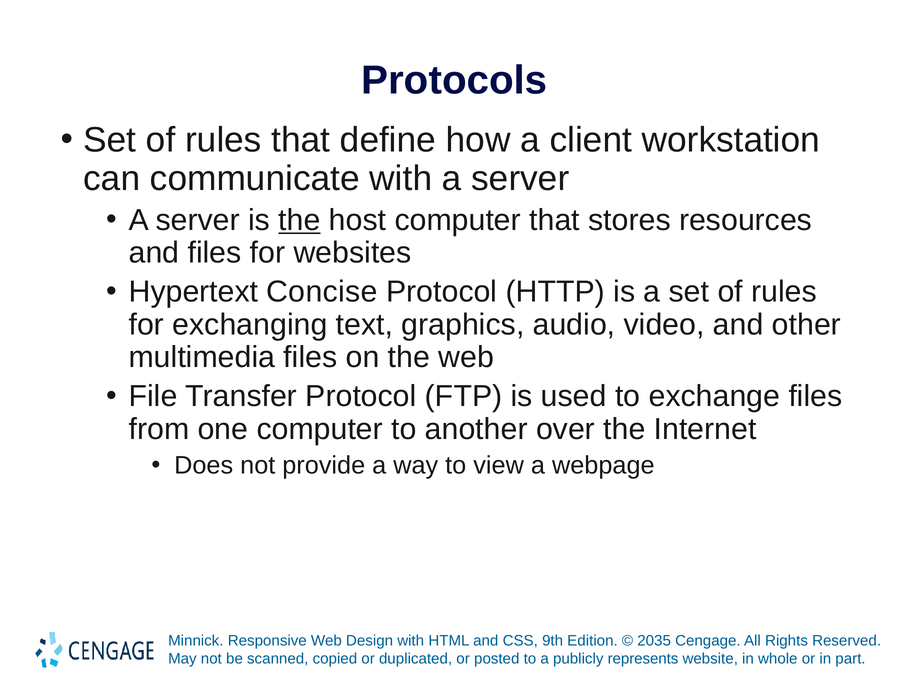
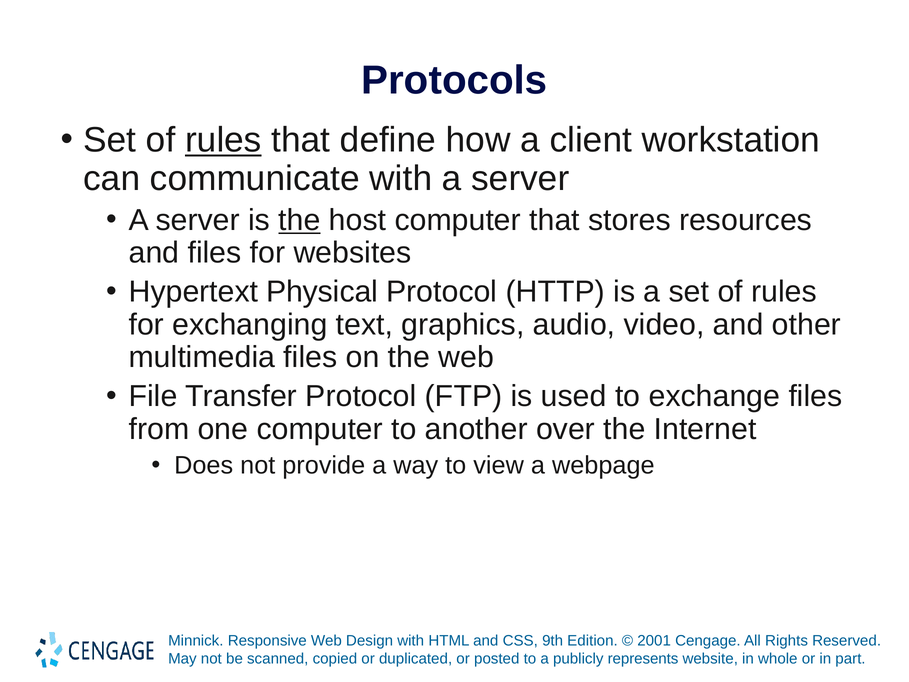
rules at (223, 140) underline: none -> present
Concise: Concise -> Physical
2035: 2035 -> 2001
